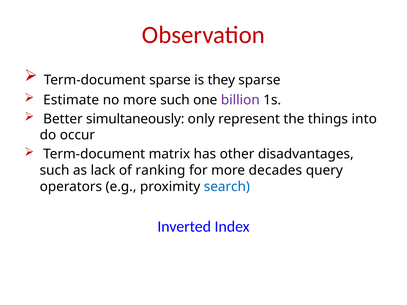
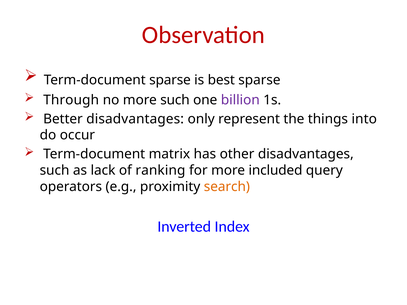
they: they -> best
Estimate: Estimate -> Through
Better simultaneously: simultaneously -> disadvantages
decades: decades -> included
search colour: blue -> orange
